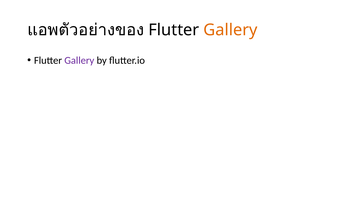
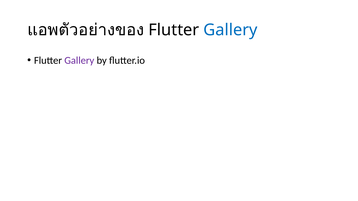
Gallery at (230, 30) colour: orange -> blue
